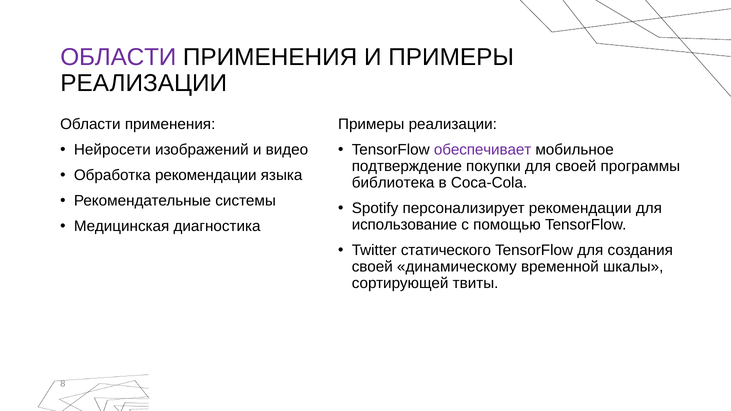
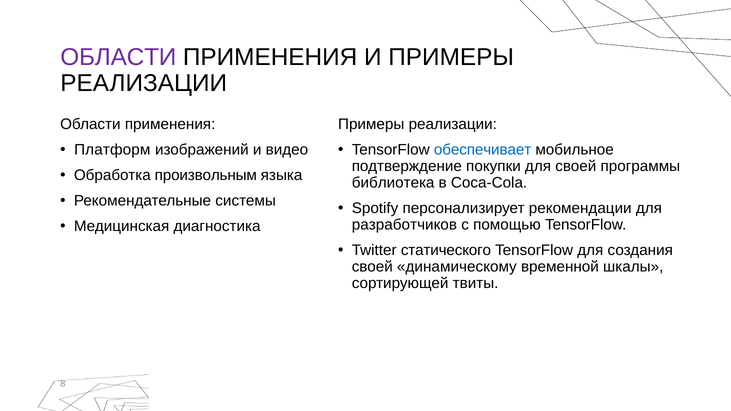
Нейросети: Нейросети -> Платформ
обеспечивает colour: purple -> blue
Обработка рекомендации: рекомендации -> произвольным
использование: использование -> разработчиков
